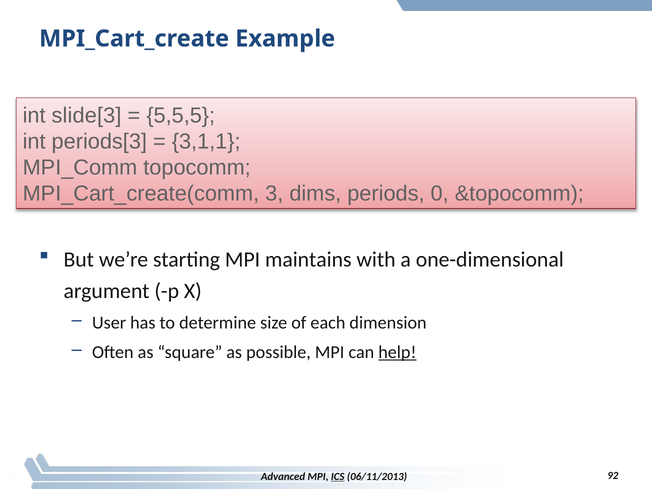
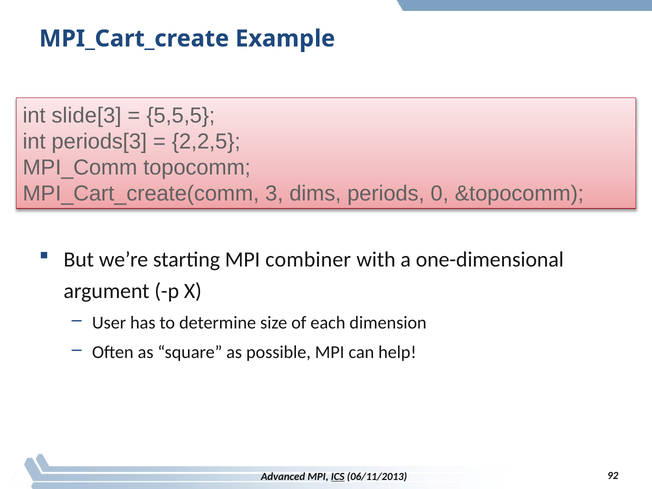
3,1,1: 3,1,1 -> 2,2,5
maintains: maintains -> combiner
help underline: present -> none
